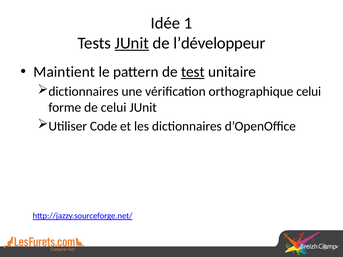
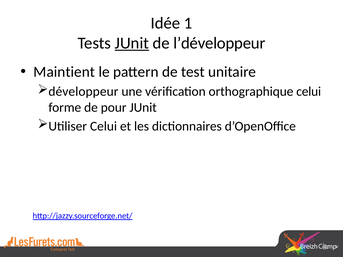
test underline: present -> none
dictionnaires at (84, 92): dictionnaires -> développeur
de celui: celui -> pour
Utiliser Code: Code -> Celui
